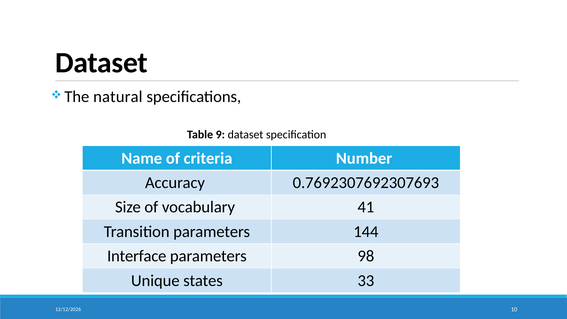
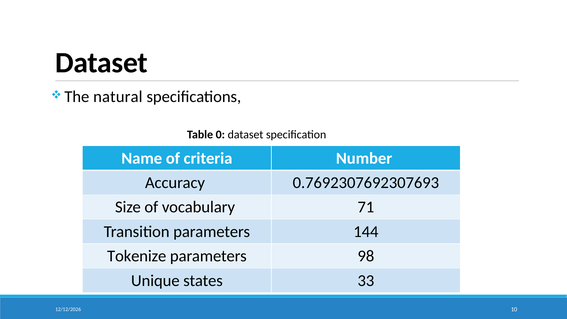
9: 9 -> 0
41: 41 -> 71
Interface: Interface -> Tokenize
